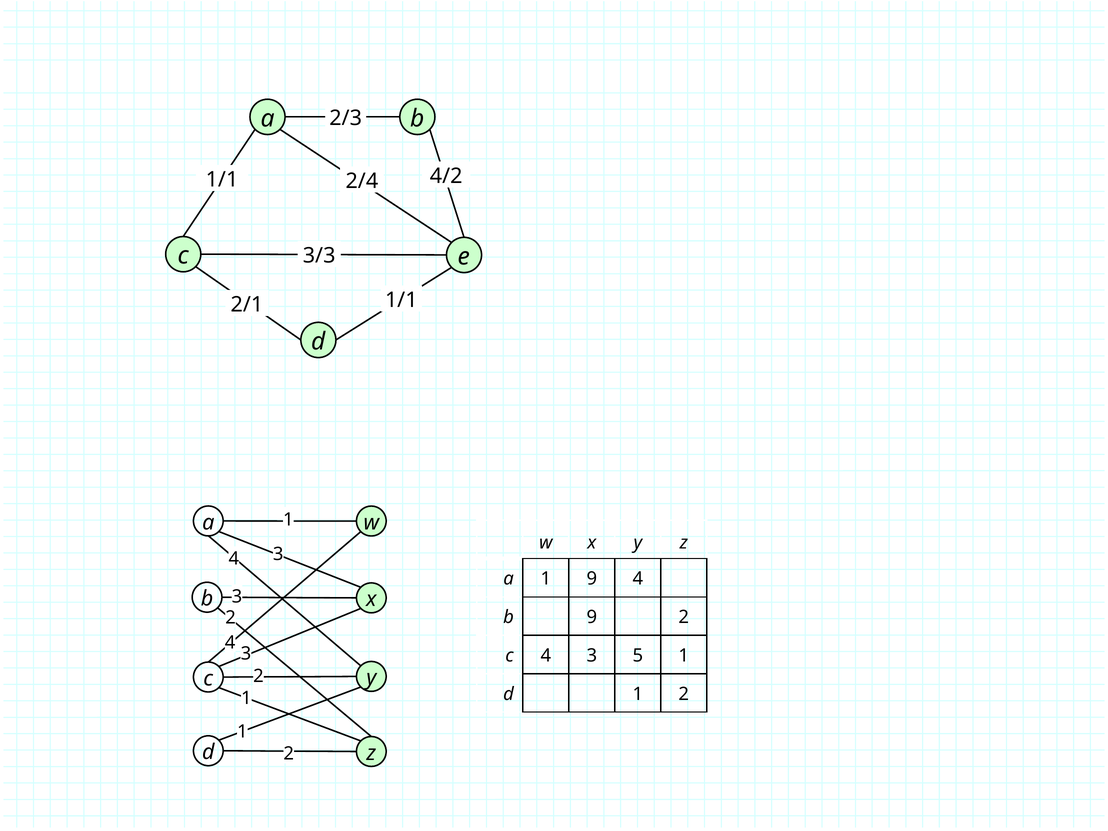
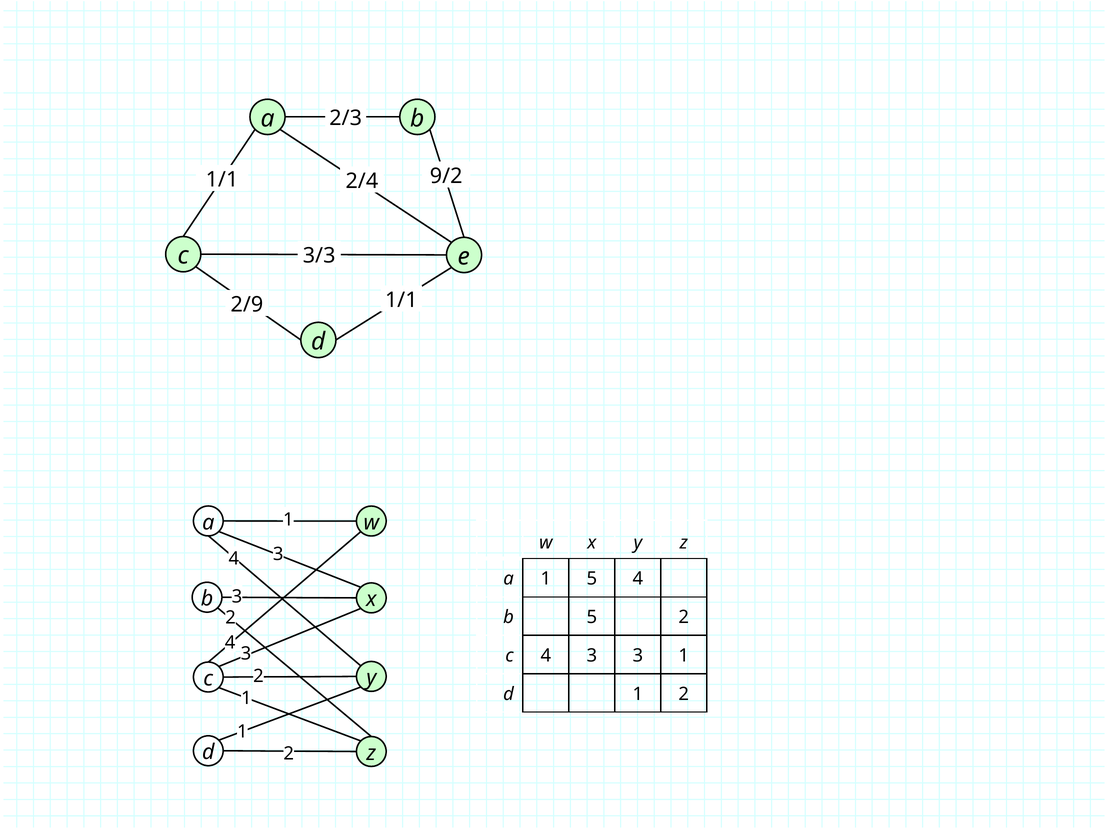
4/2: 4/2 -> 9/2
2/1: 2/1 -> 2/9
1 9: 9 -> 5
b 9: 9 -> 5
3 5: 5 -> 3
